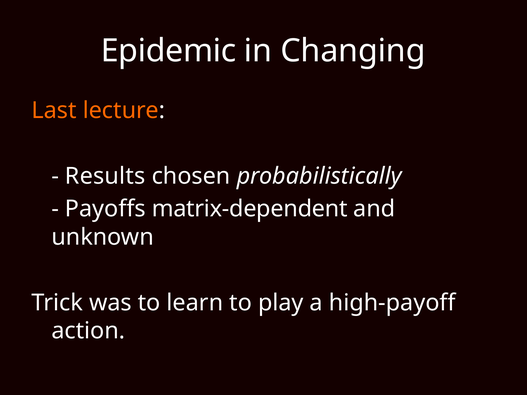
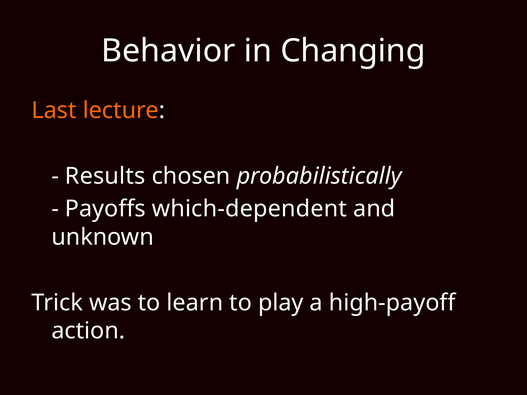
Epidemic: Epidemic -> Behavior
matrix-dependent: matrix-dependent -> which-dependent
